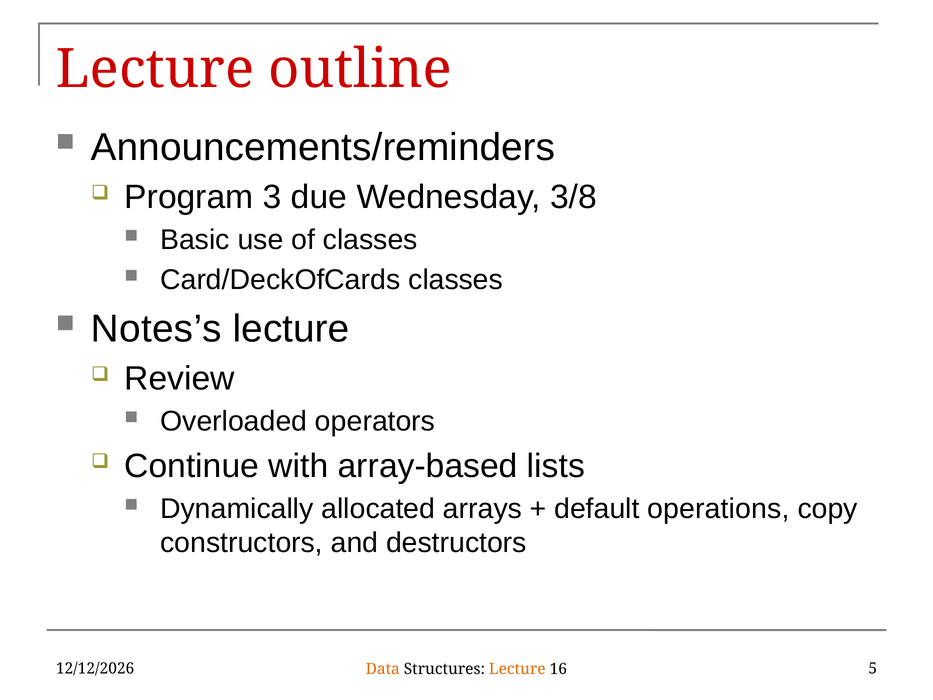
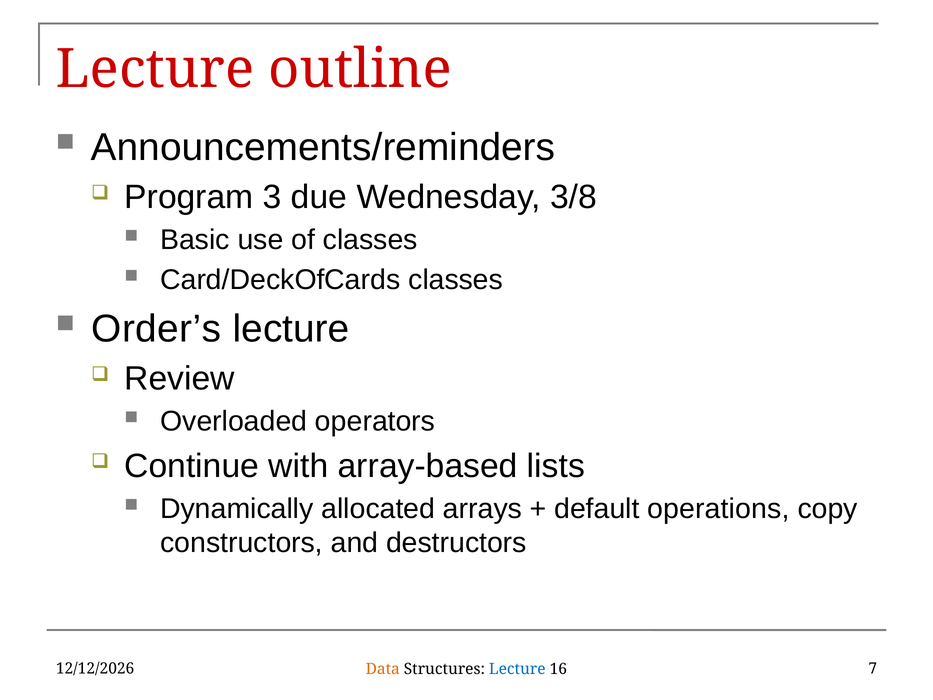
Notes’s: Notes’s -> Order’s
5: 5 -> 7
Lecture at (517, 669) colour: orange -> blue
